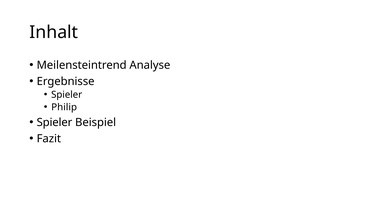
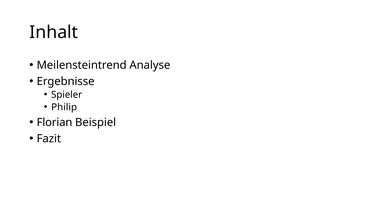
Spieler at (54, 122): Spieler -> Florian
